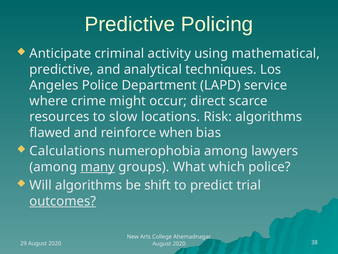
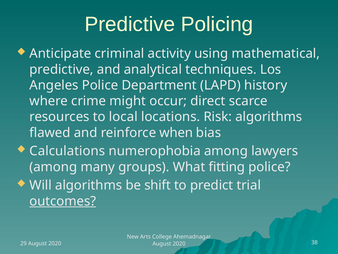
service: service -> history
slow: slow -> local
many underline: present -> none
which: which -> fitting
